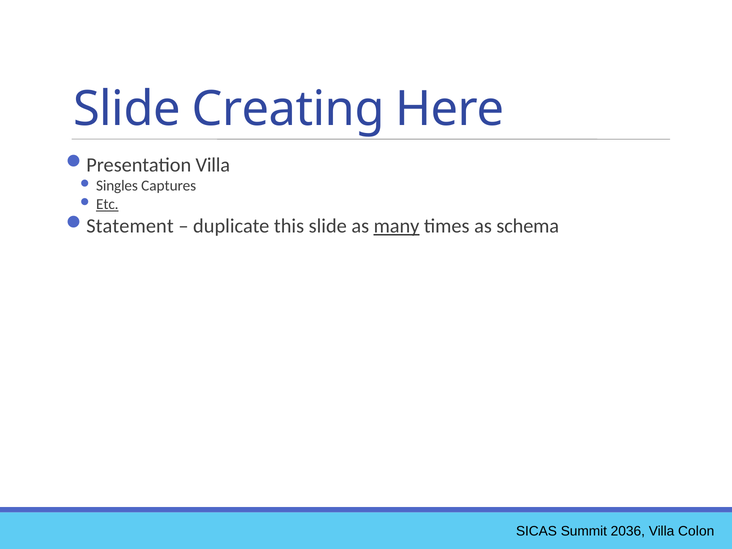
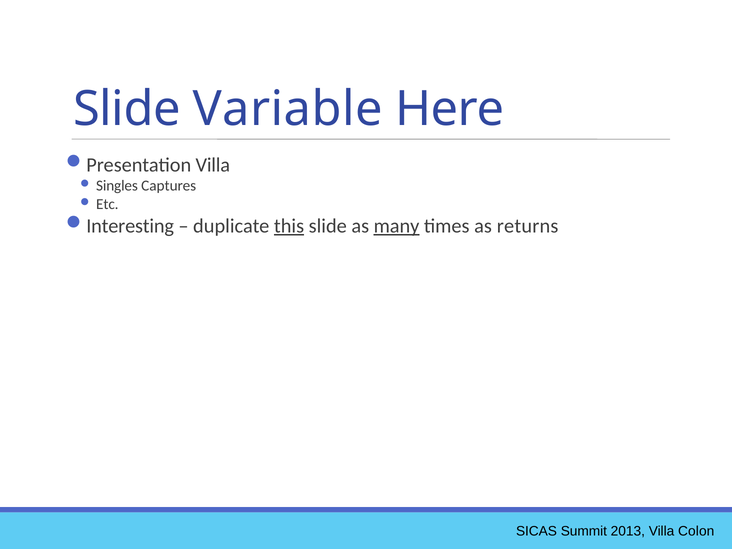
Creating: Creating -> Variable
Etc underline: present -> none
Statement: Statement -> Interesting
this underline: none -> present
schema: schema -> returns
2036: 2036 -> 2013
